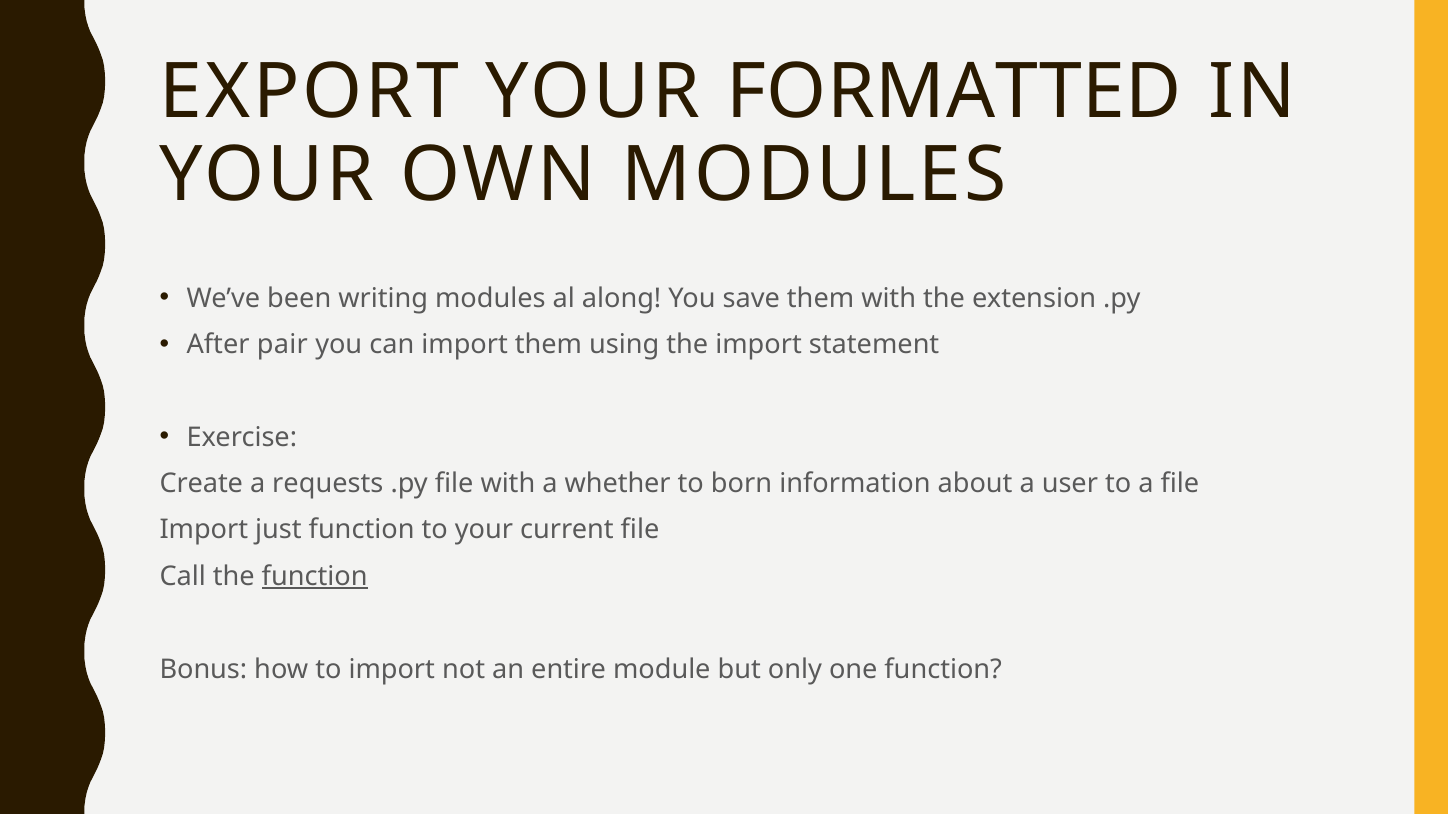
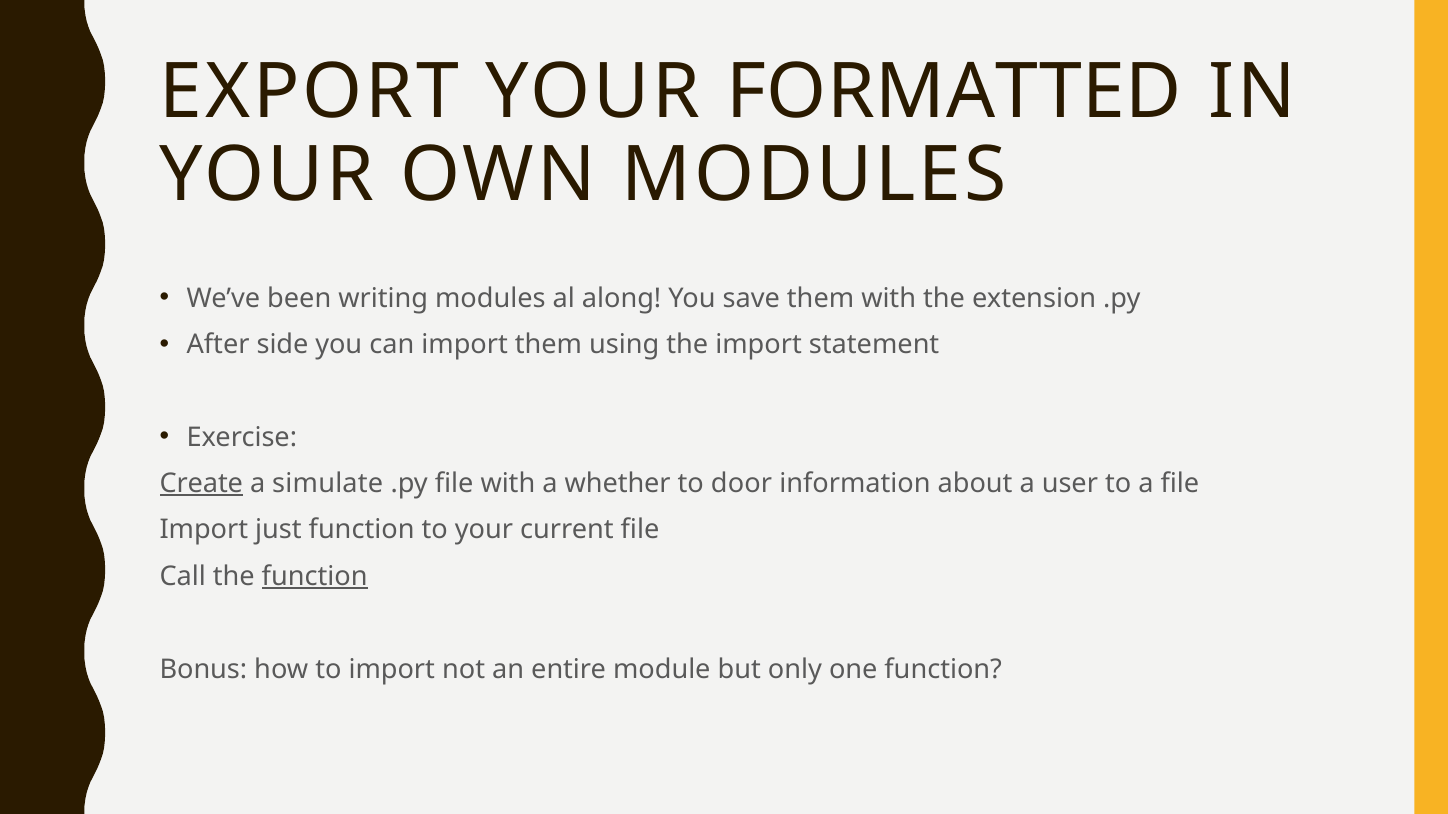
pair: pair -> side
Create underline: none -> present
requests: requests -> simulate
born: born -> door
